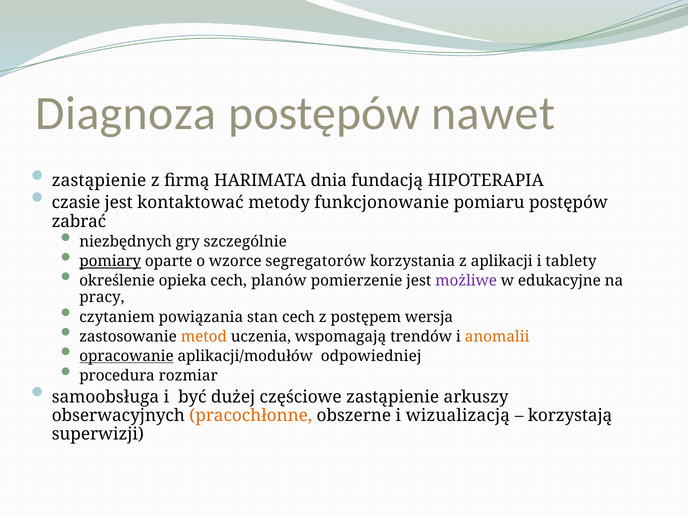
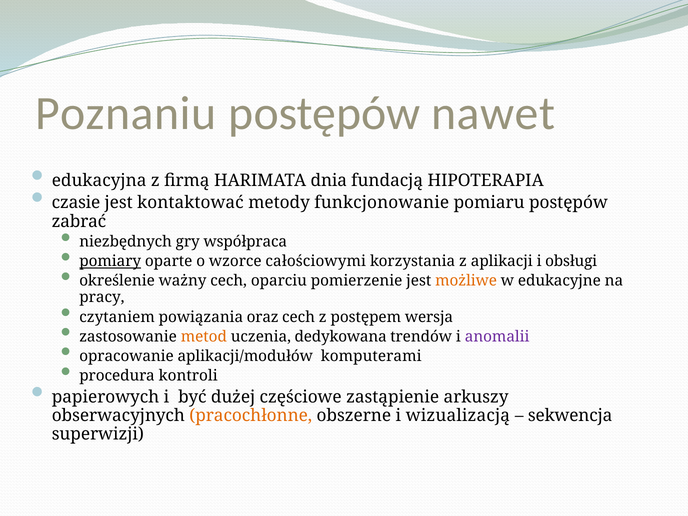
Diagnoza: Diagnoza -> Poznaniu
zastąpienie at (99, 181): zastąpienie -> edukacyjna
szczególnie: szczególnie -> współpraca
segregatorów: segregatorów -> całościowymi
tablety: tablety -> obsługi
opieka: opieka -> ważny
planów: planów -> oparciu
możliwe colour: purple -> orange
stan: stan -> oraz
wspomagają: wspomagają -> dedykowana
anomalii colour: orange -> purple
opracowanie underline: present -> none
odpowiedniej: odpowiedniej -> komputerami
rozmiar: rozmiar -> kontroli
samoobsługa: samoobsługa -> papierowych
korzystają: korzystają -> sekwencja
